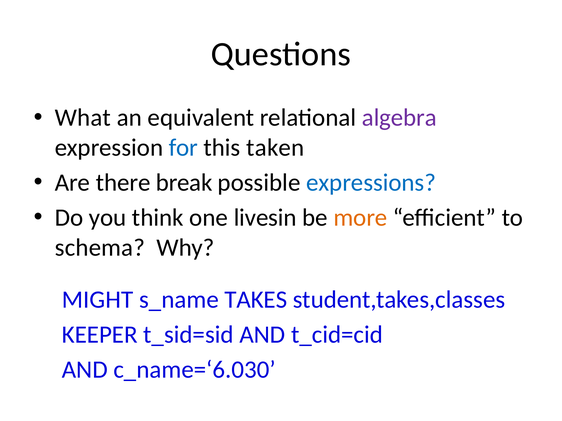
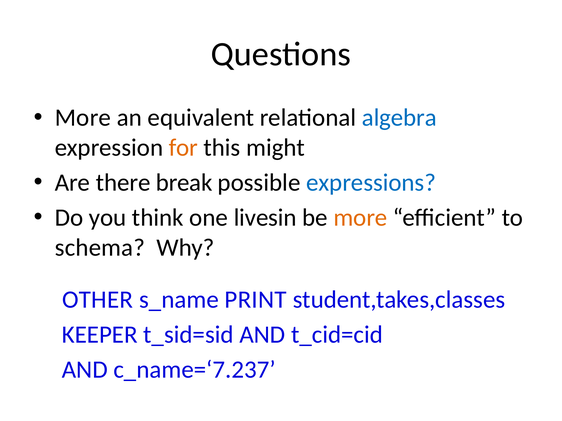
What at (83, 118): What -> More
algebra colour: purple -> blue
for colour: blue -> orange
taken: taken -> might
MIGHT: MIGHT -> OTHER
TAKES: TAKES -> PRINT
c_name=‘6.030: c_name=‘6.030 -> c_name=‘7.237
